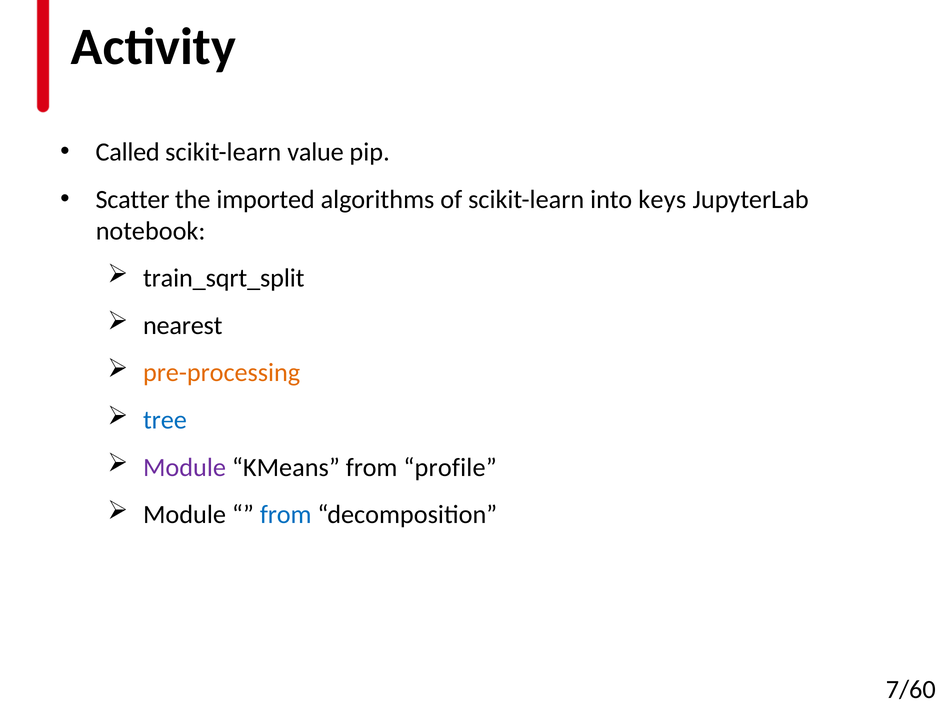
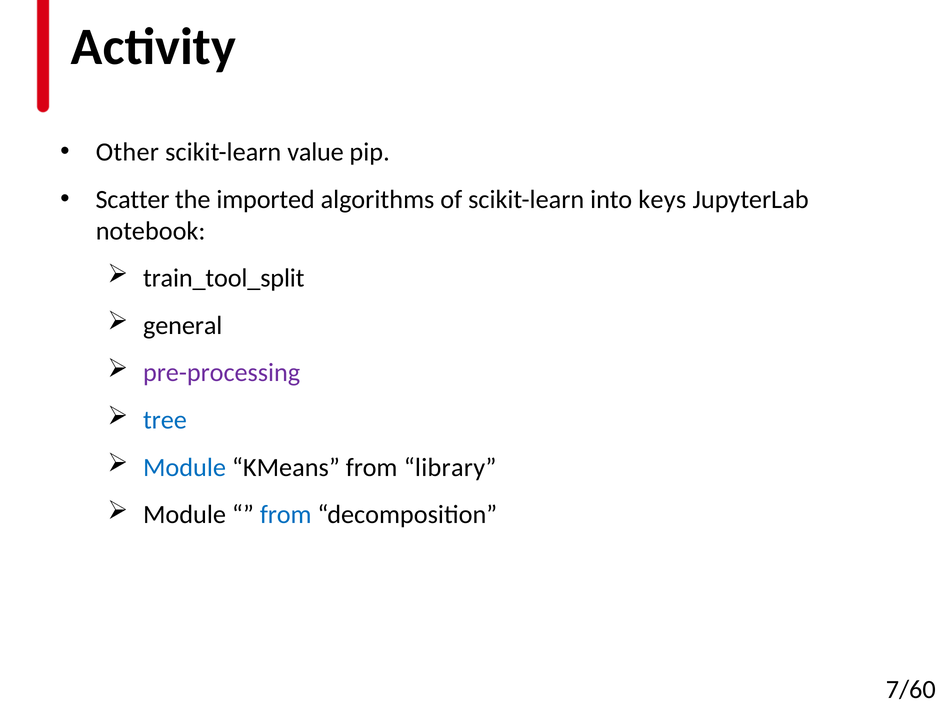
Called: Called -> Other
train_sqrt_split: train_sqrt_split -> train_tool_split
nearest: nearest -> general
pre-processing colour: orange -> purple
Module at (184, 467) colour: purple -> blue
profile: profile -> library
